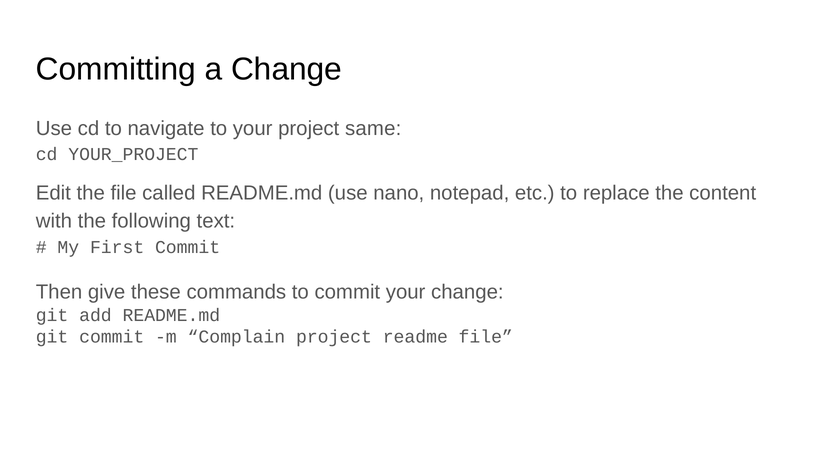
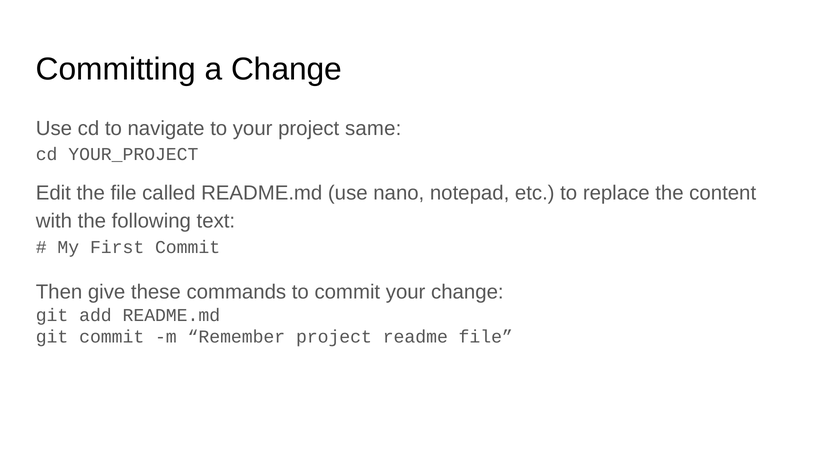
Complain: Complain -> Remember
